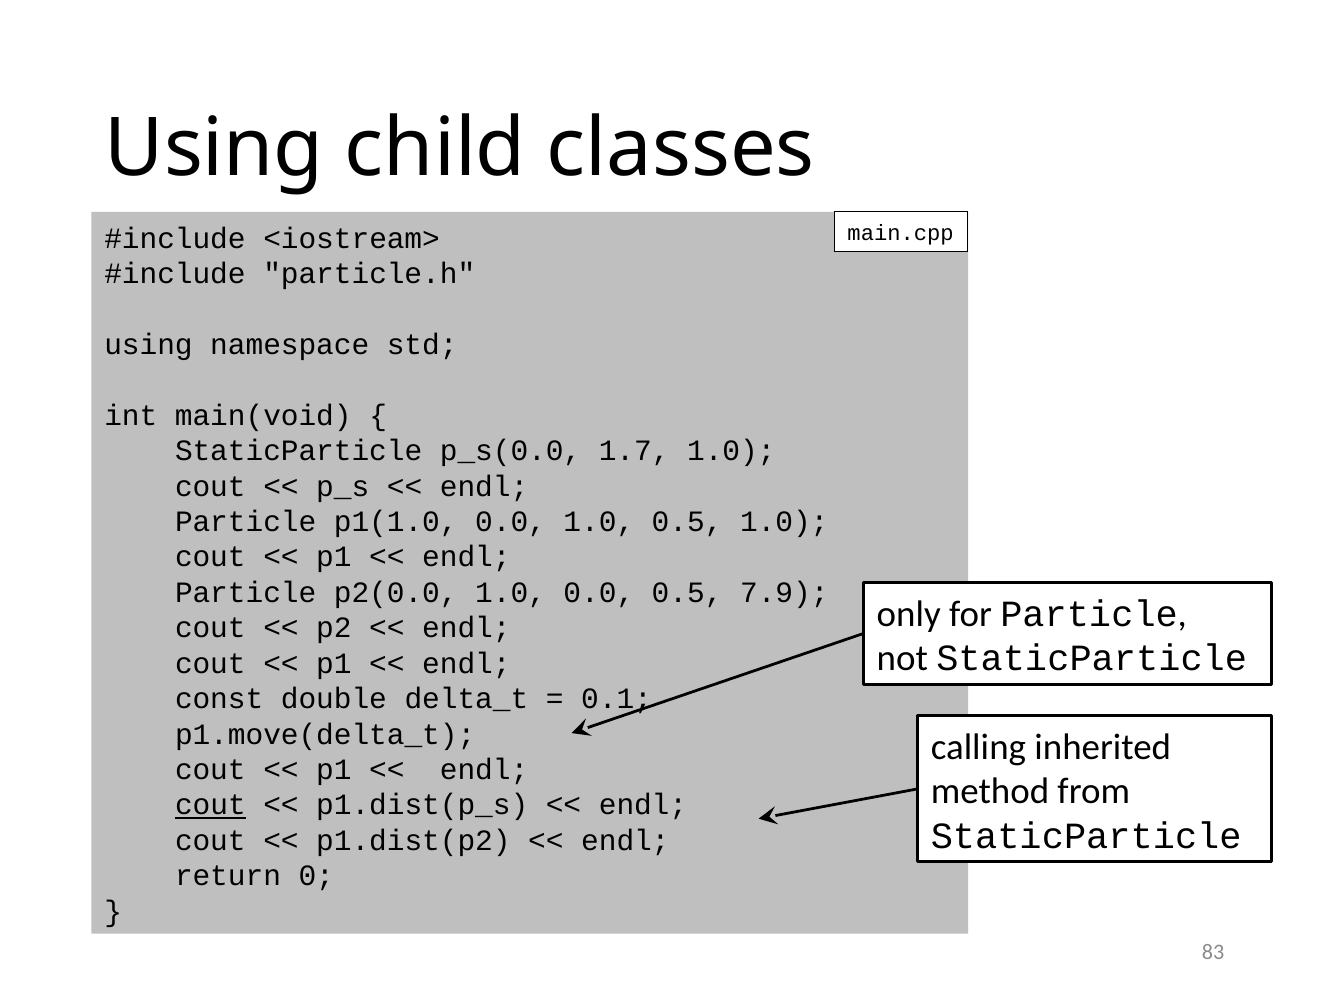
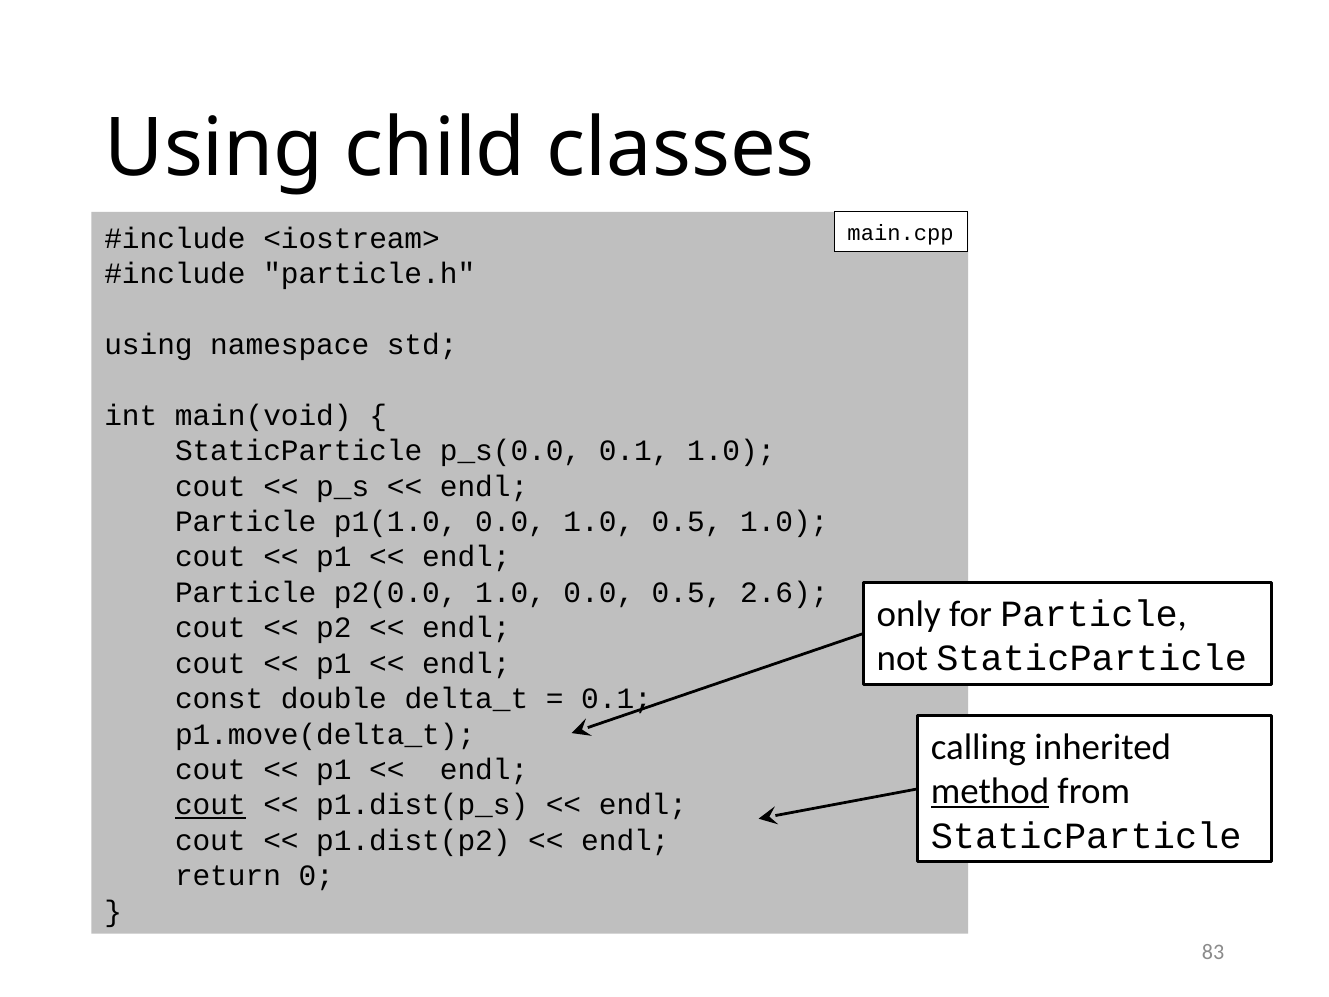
p_s(0.0 1.7: 1.7 -> 0.1
7.9: 7.9 -> 2.6
method underline: none -> present
